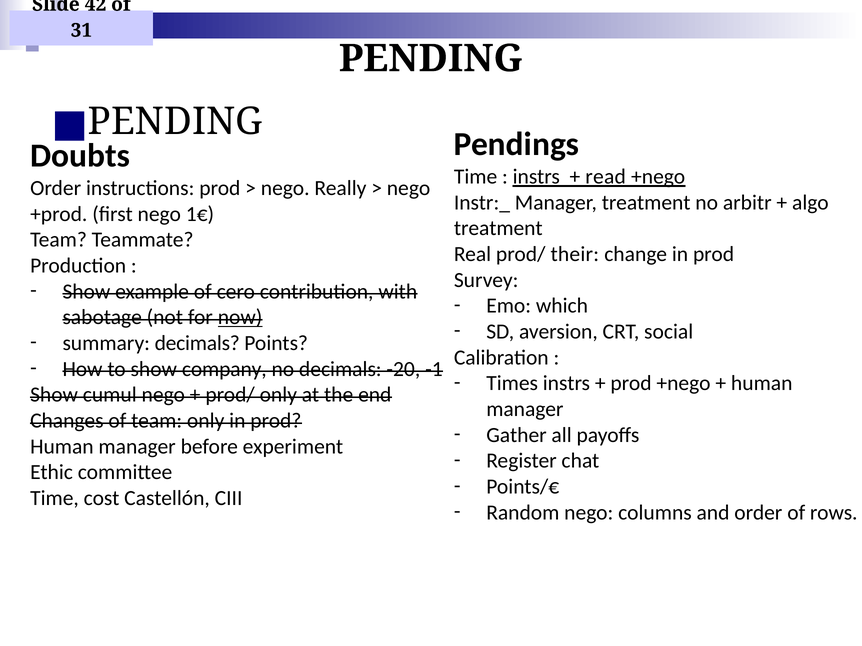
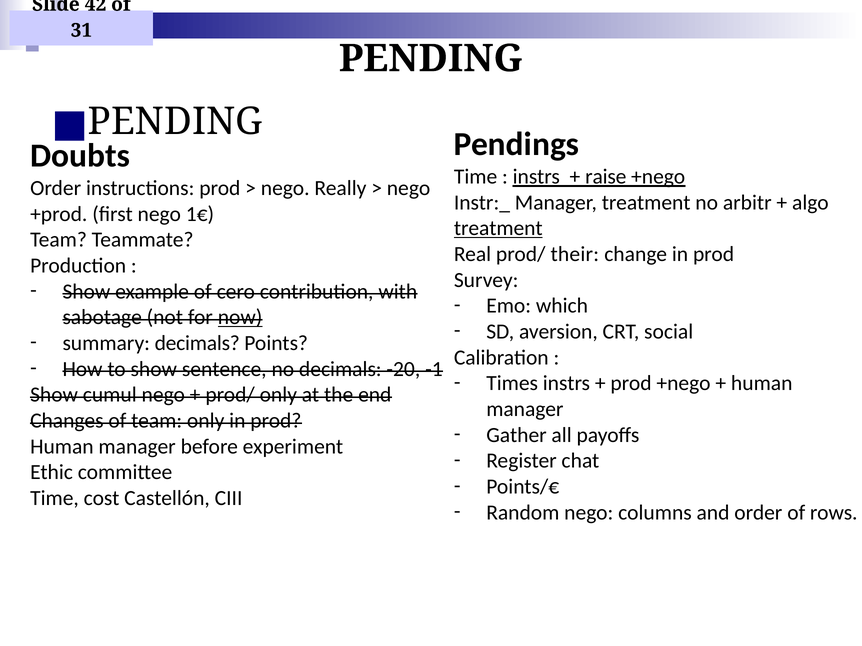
read: read -> raise
treatment at (498, 228) underline: none -> present
company: company -> sentence
